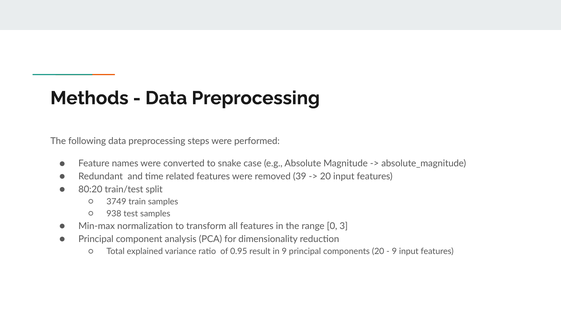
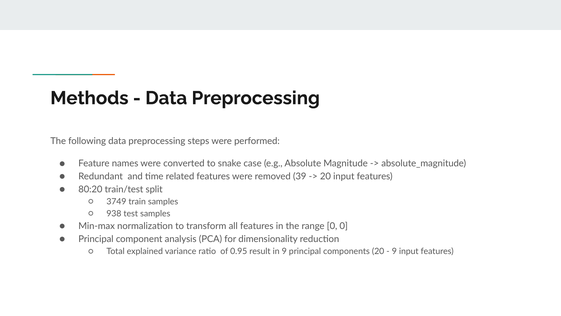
0 3: 3 -> 0
